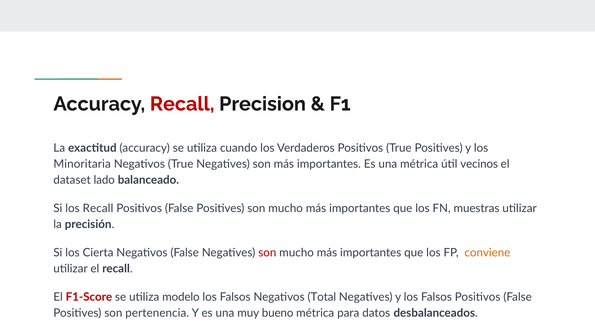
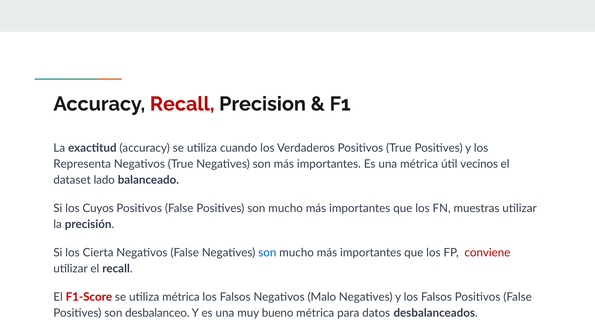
Minoritaria: Minoritaria -> Representa
los Recall: Recall -> Cuyos
son at (267, 252) colour: red -> blue
conviene colour: orange -> red
utiliza modelo: modelo -> métrica
Total: Total -> Malo
pertenencia: pertenencia -> desbalanceo
